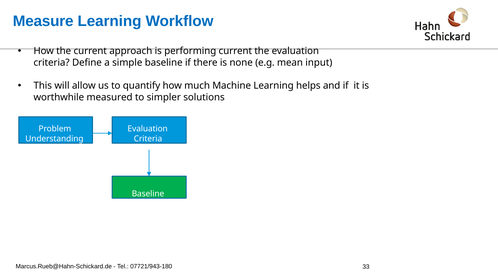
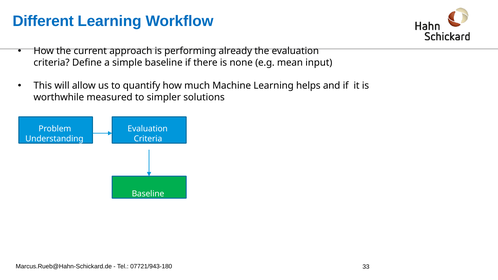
Measure: Measure -> Different
performing current: current -> already
